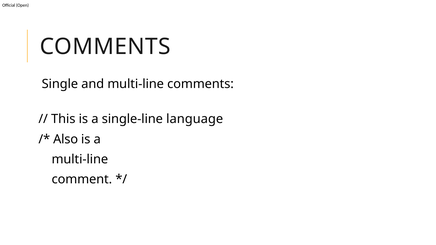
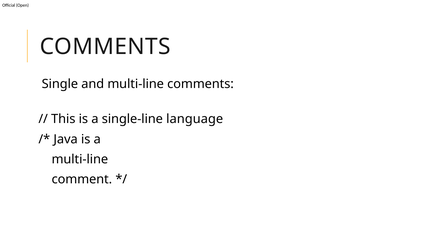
Also: Also -> Java
